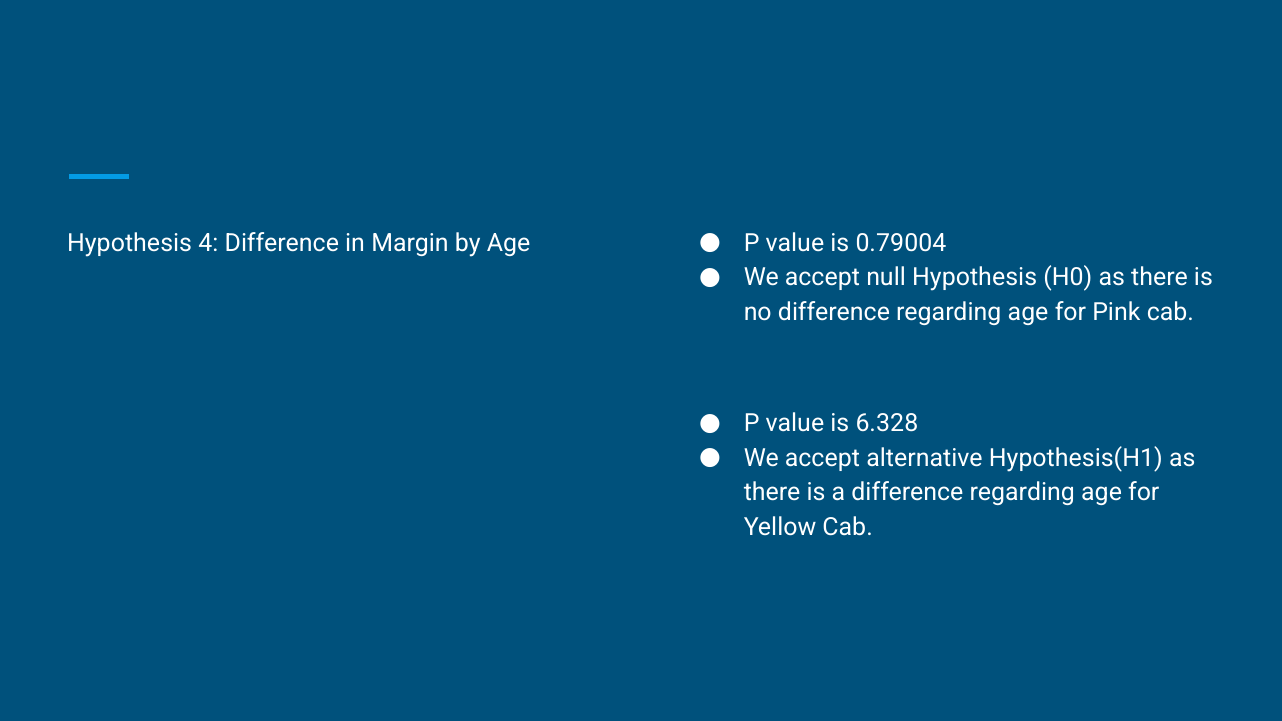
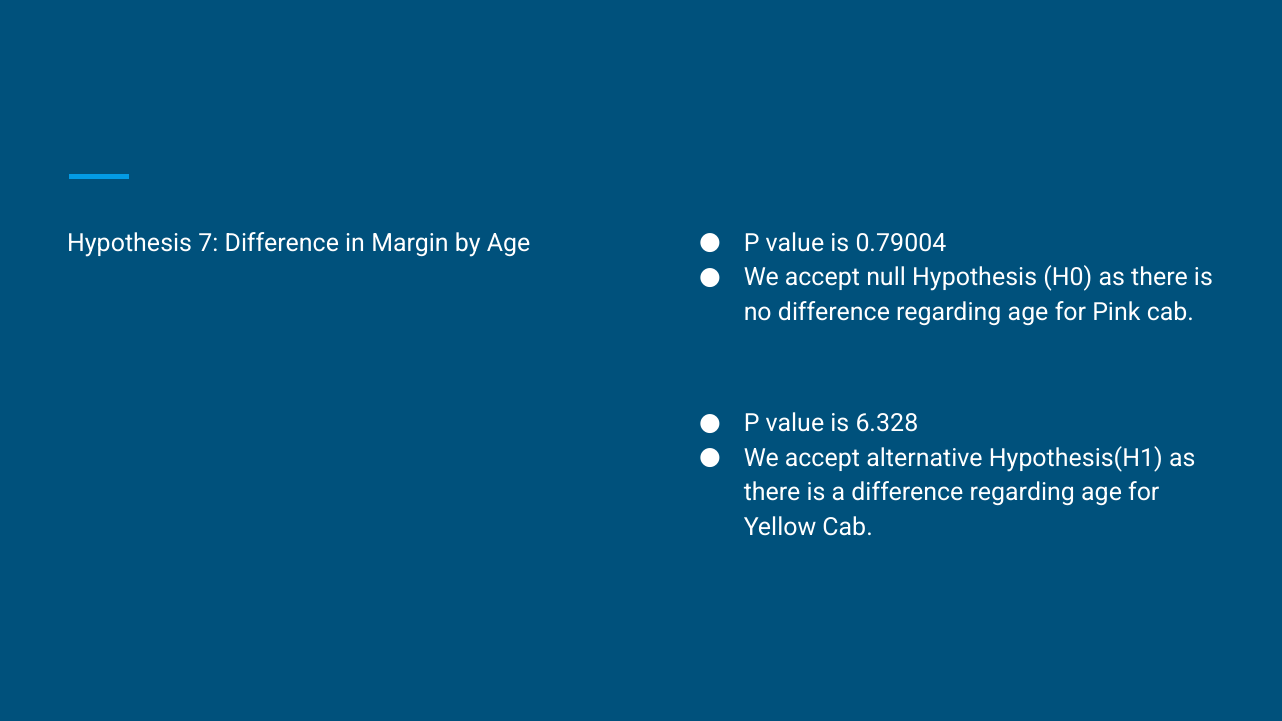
4: 4 -> 7
